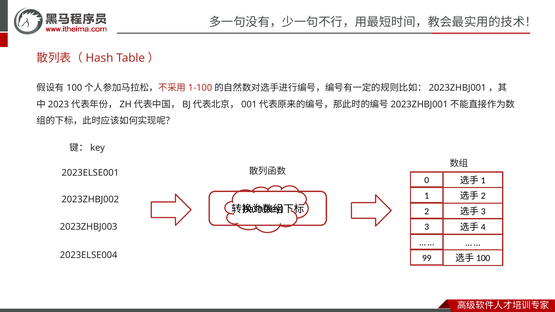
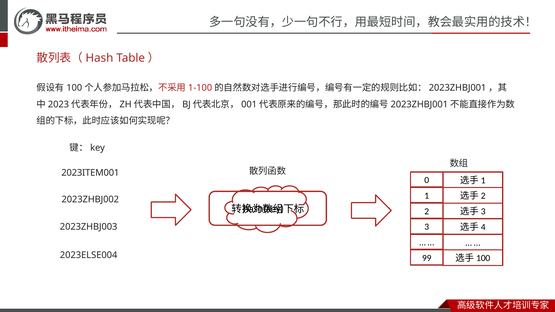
2023ELSE001: 2023ELSE001 -> 2023ITEM001
